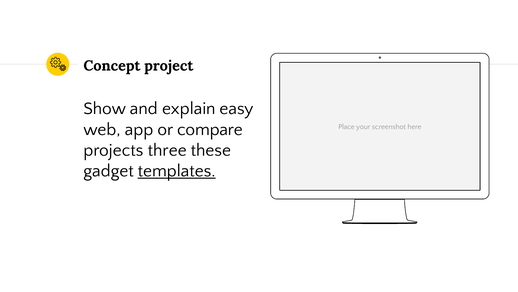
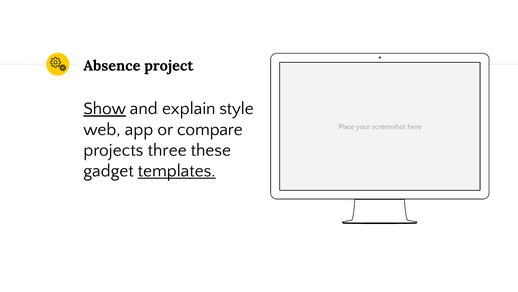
Concept: Concept -> Absence
Show underline: none -> present
easy: easy -> style
